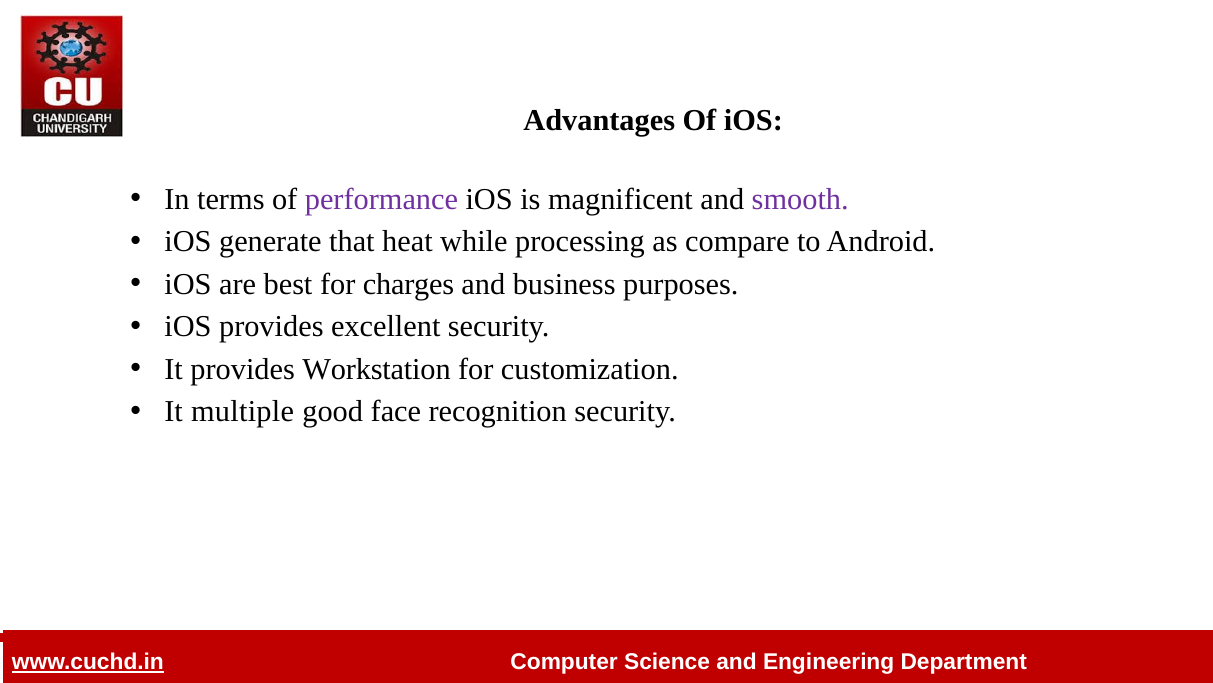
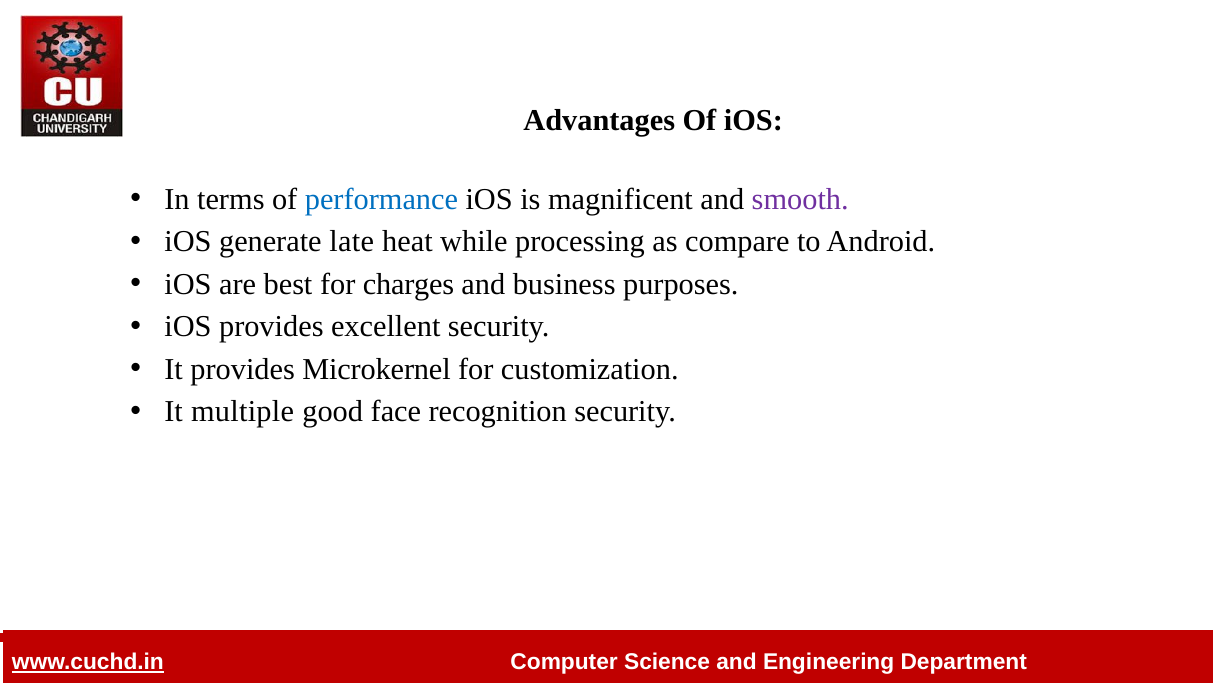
performance colour: purple -> blue
that: that -> late
Workstation: Workstation -> Microkernel
